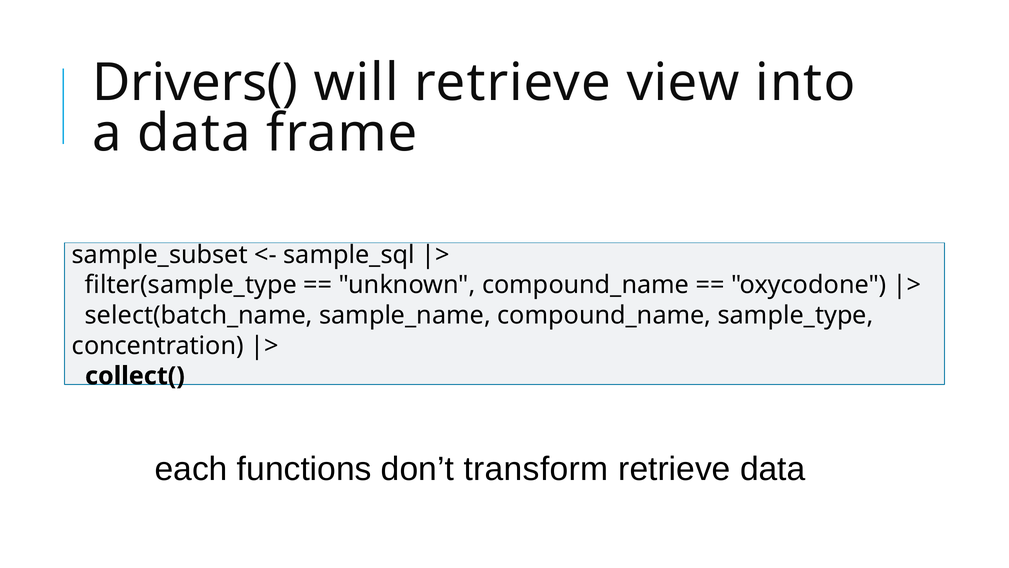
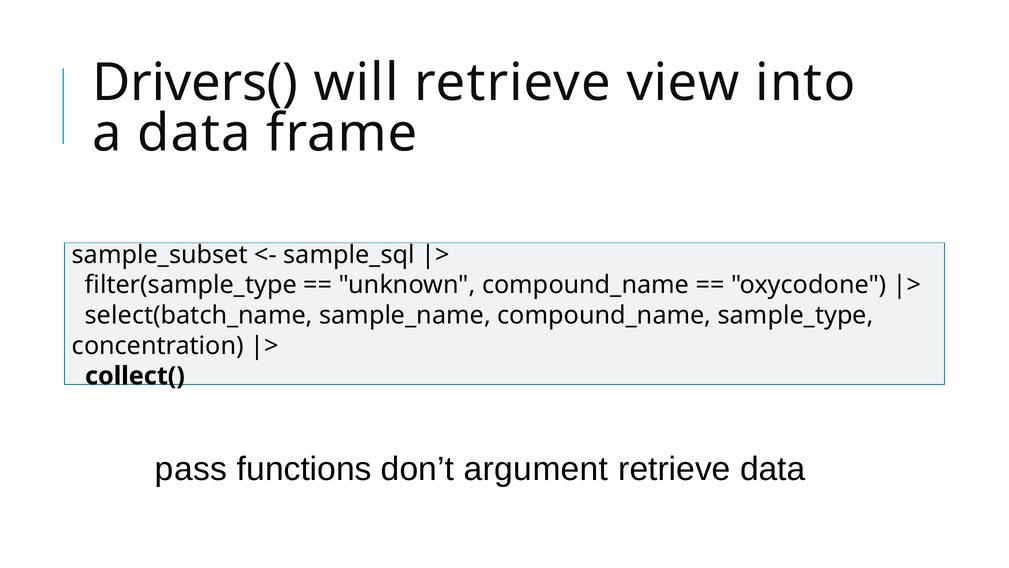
each: each -> pass
transform: transform -> argument
